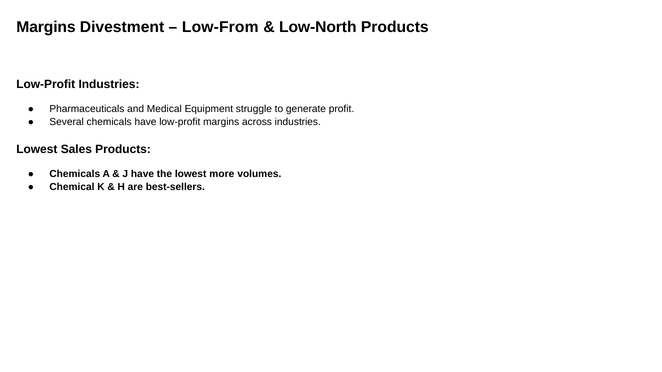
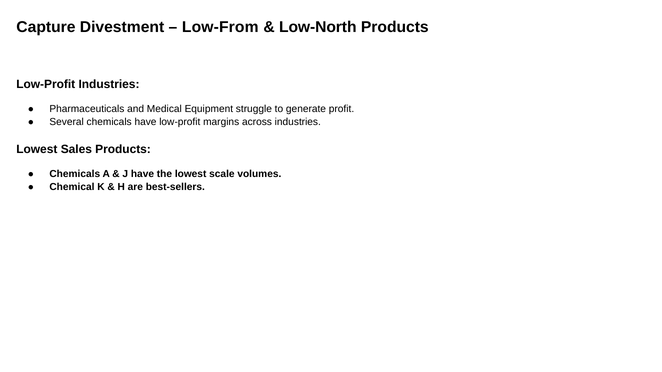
Margins at (46, 27): Margins -> Capture
more: more -> scale
